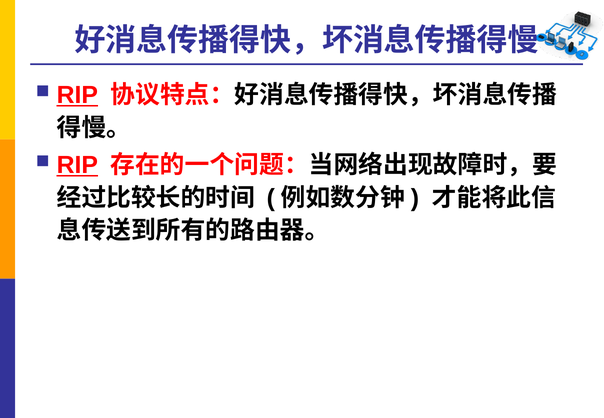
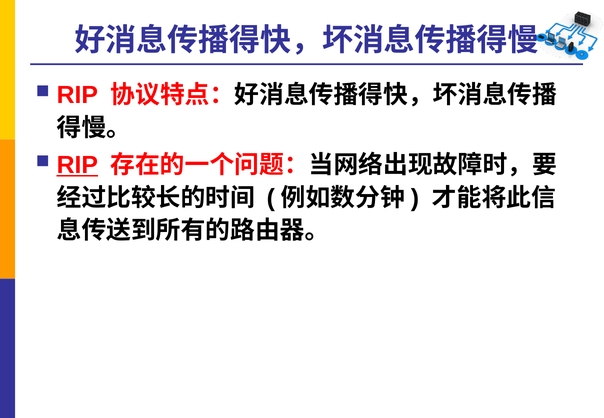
RIP at (77, 95) underline: present -> none
